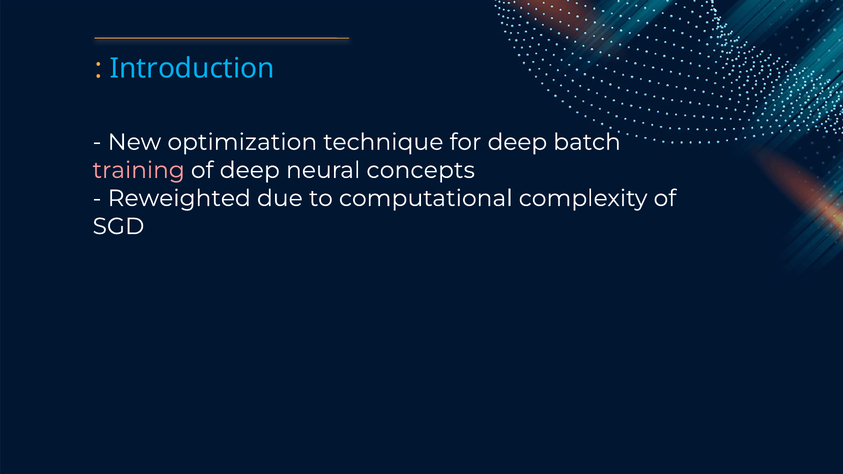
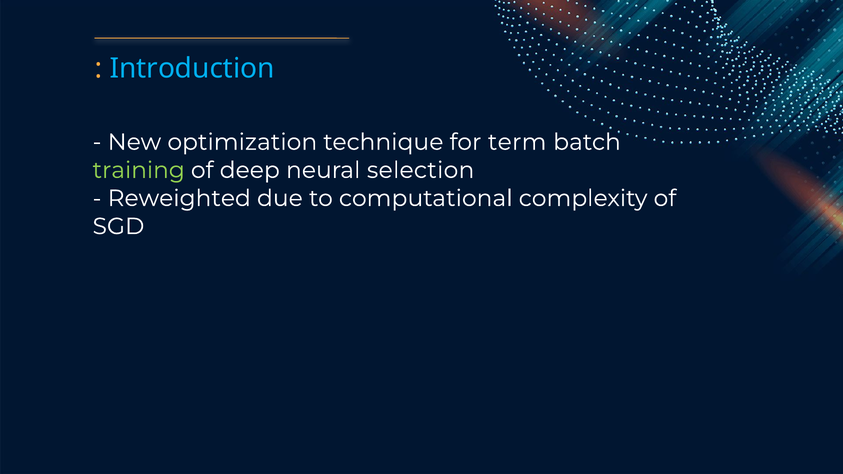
for deep: deep -> term
training colour: pink -> light green
concepts: concepts -> selection
